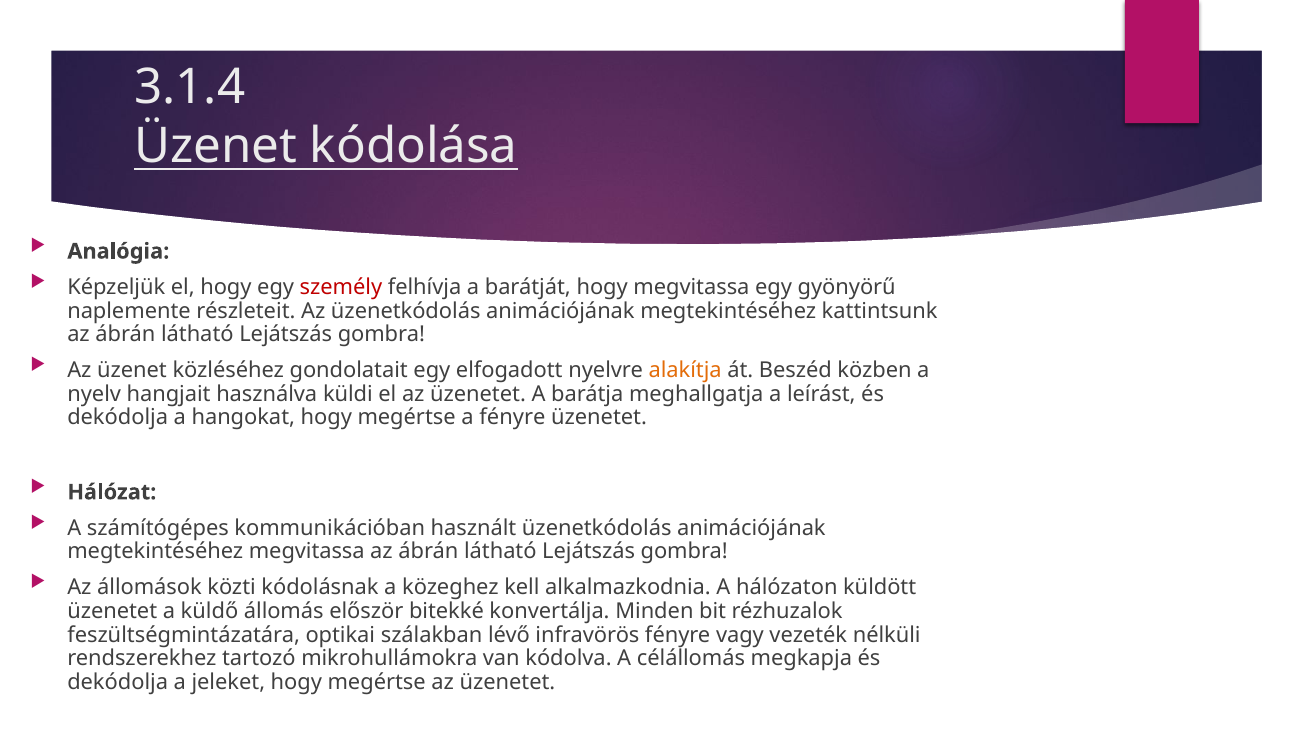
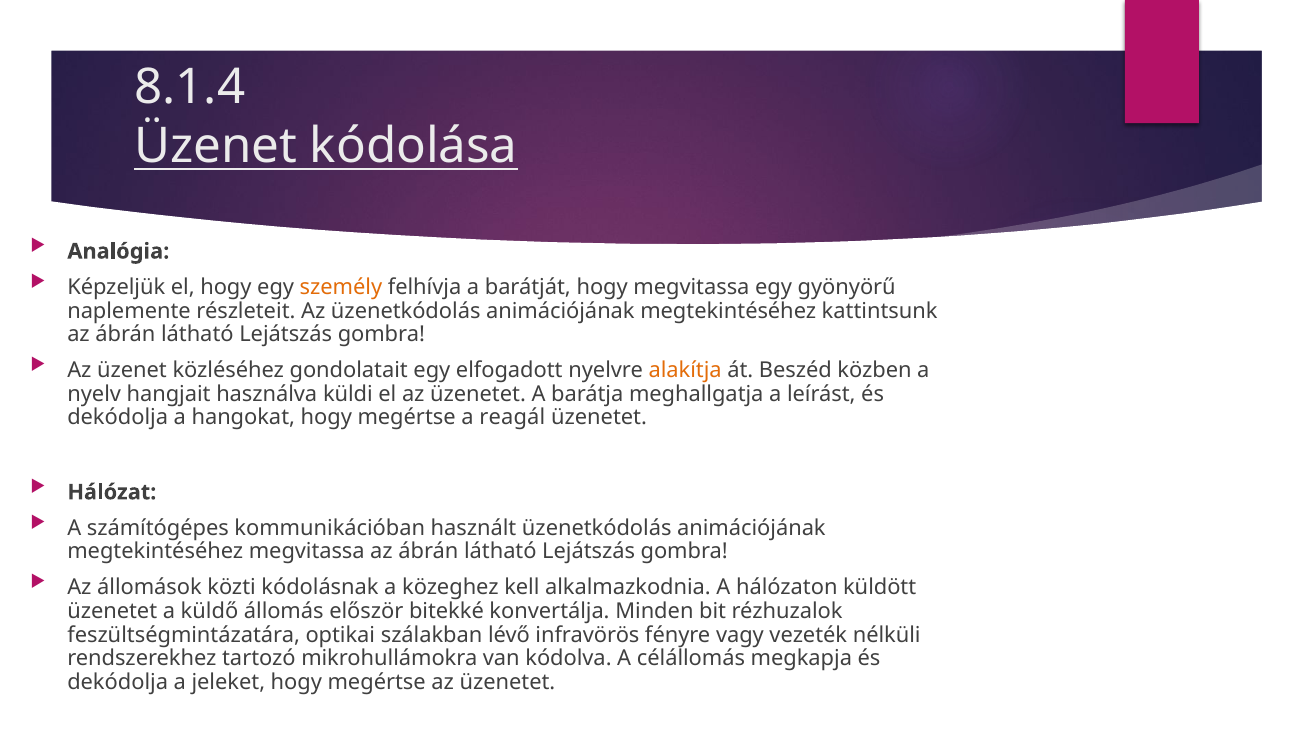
3.1.4: 3.1.4 -> 8.1.4
személy colour: red -> orange
a fényre: fényre -> reagál
